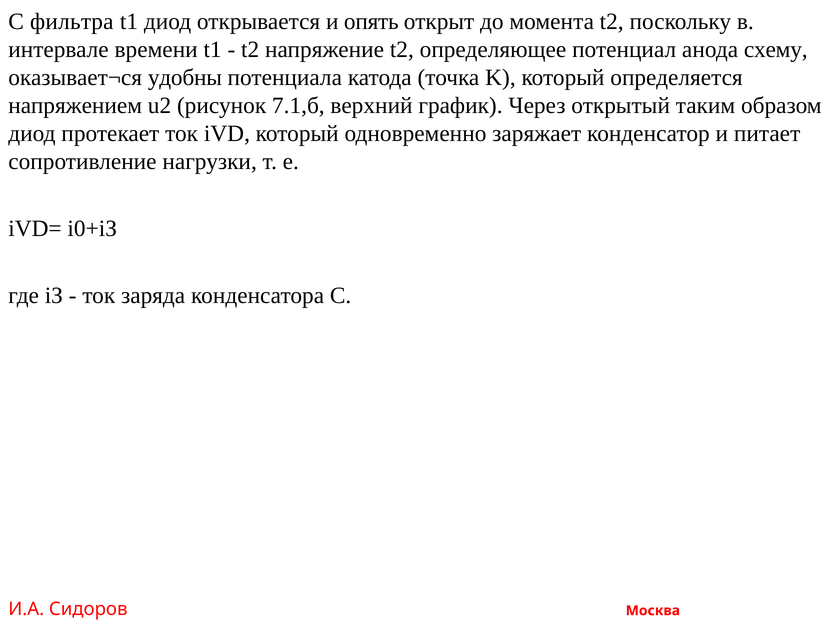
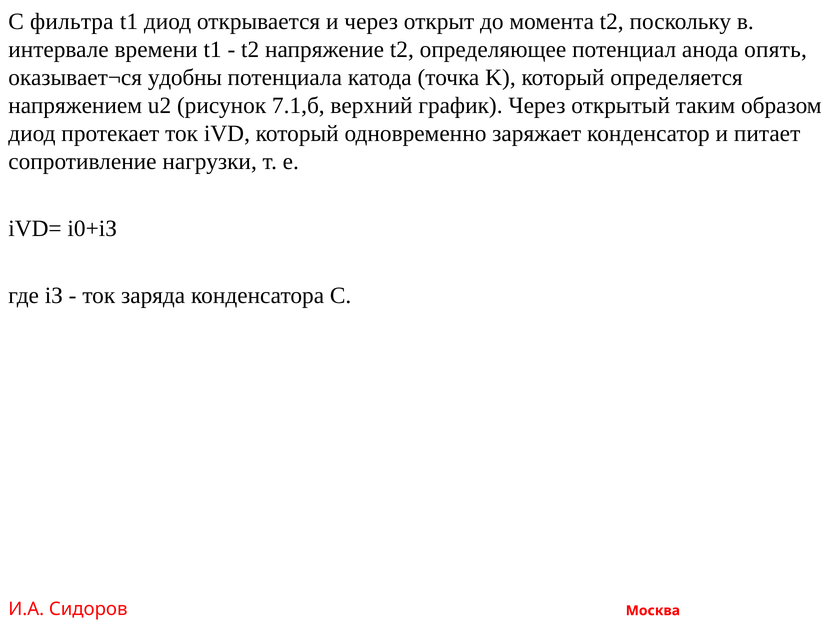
и опять: опять -> через
схему: схему -> опять
